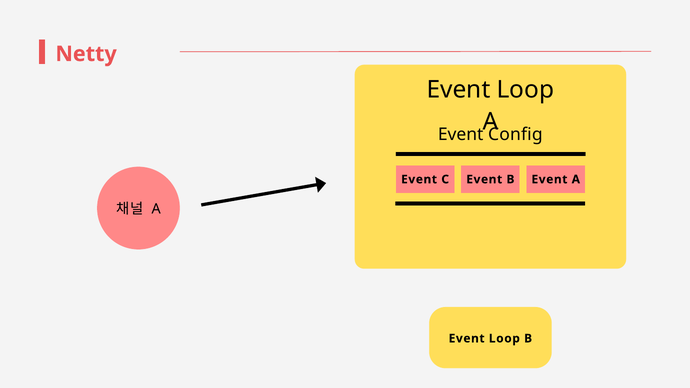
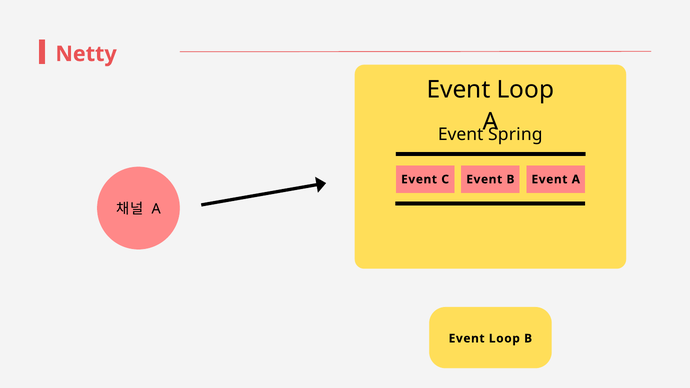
Config: Config -> Spring
